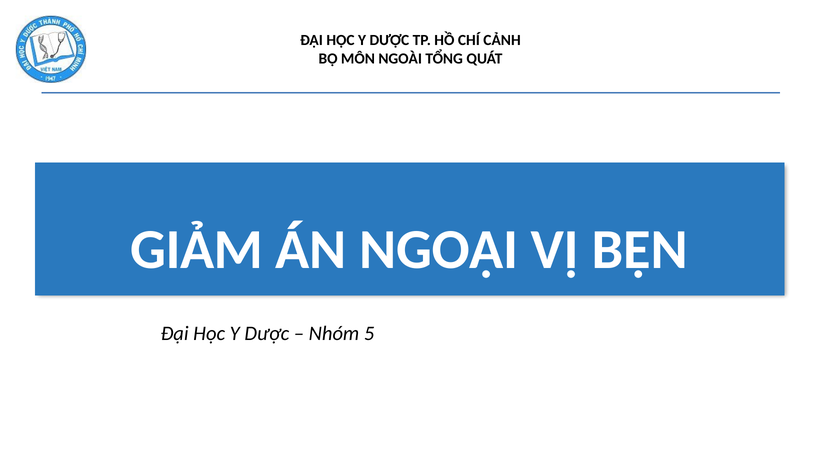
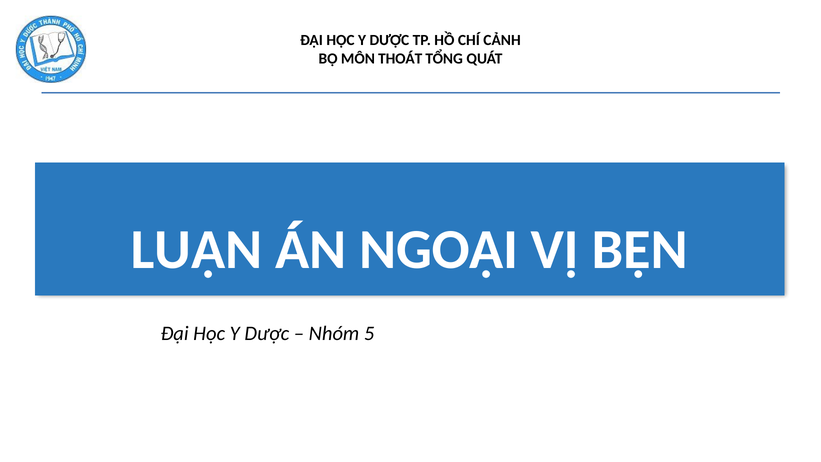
NGOÀI: NGOÀI -> THOÁT
GIẢM: GIẢM -> LUẬN
